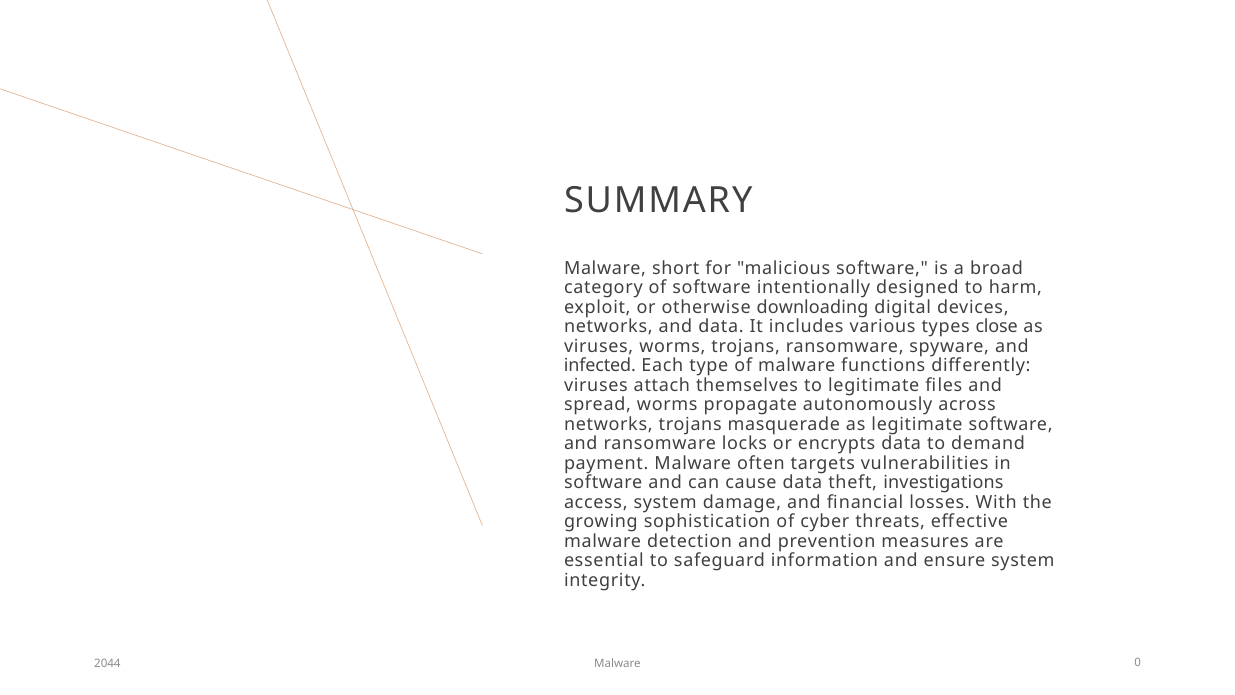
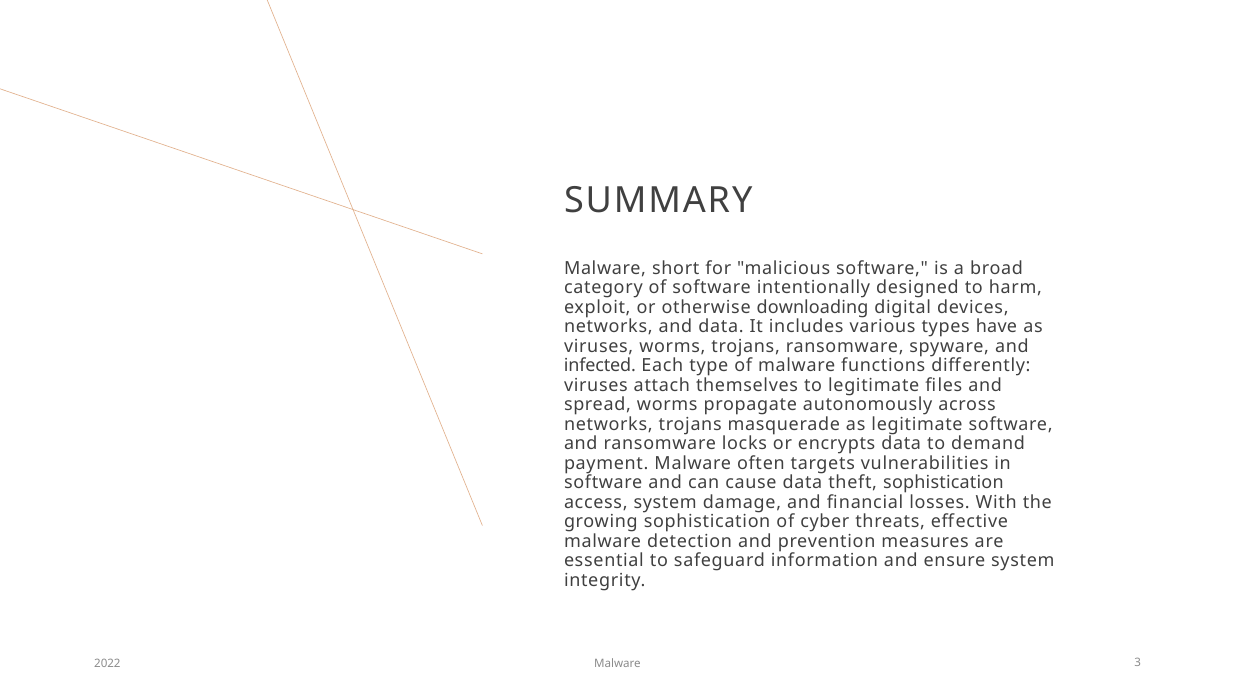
close: close -> have
theft investigations: investigations -> sophistication
2044: 2044 -> 2022
0: 0 -> 3
